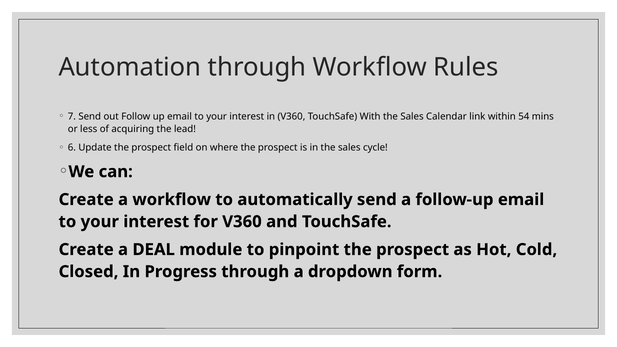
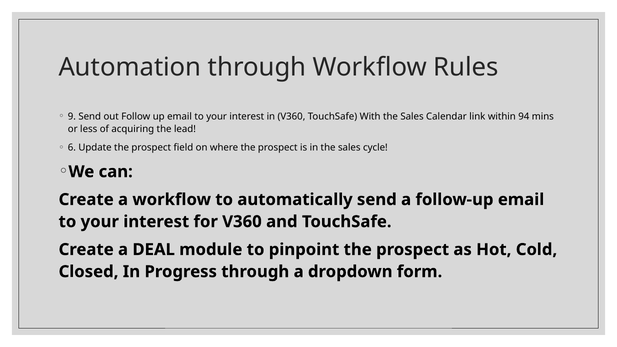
7: 7 -> 9
54: 54 -> 94
